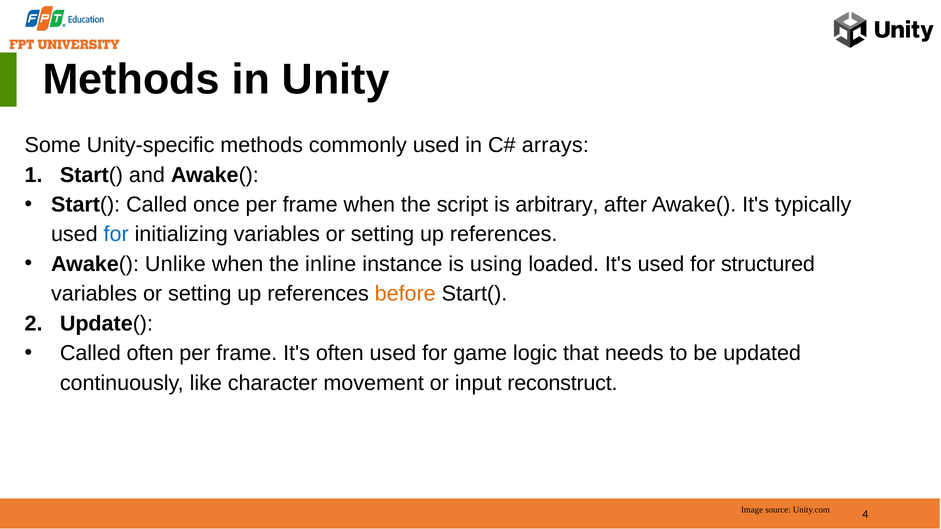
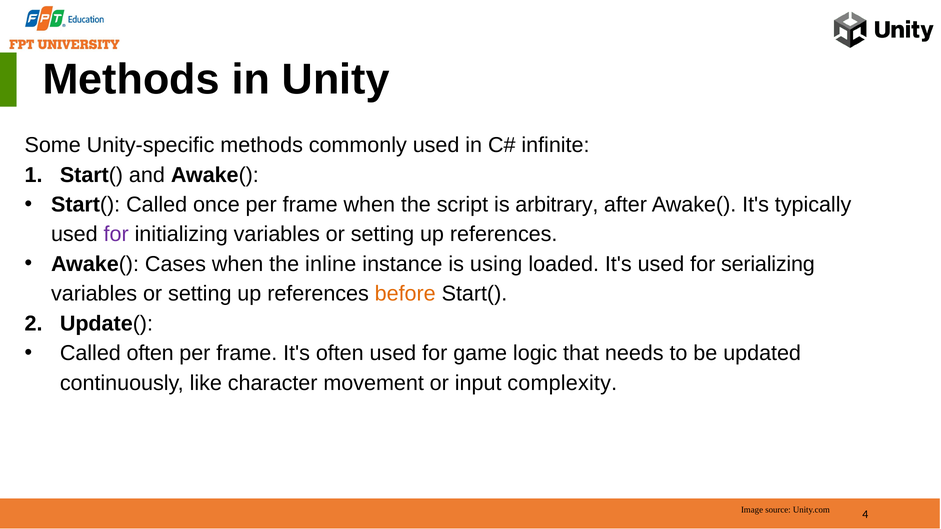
arrays: arrays -> infinite
for at (116, 234) colour: blue -> purple
Unlike: Unlike -> Cases
structured: structured -> serializing
reconstruct: reconstruct -> complexity
